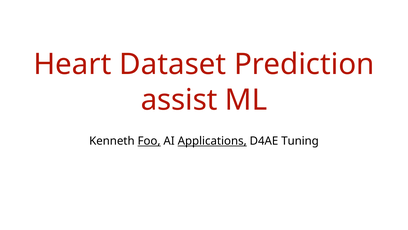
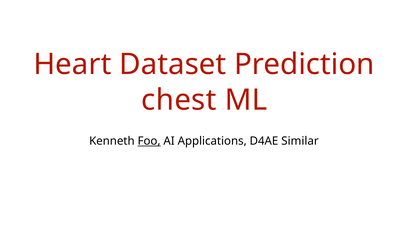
assist: assist -> chest
Applications underline: present -> none
Tuning: Tuning -> Similar
